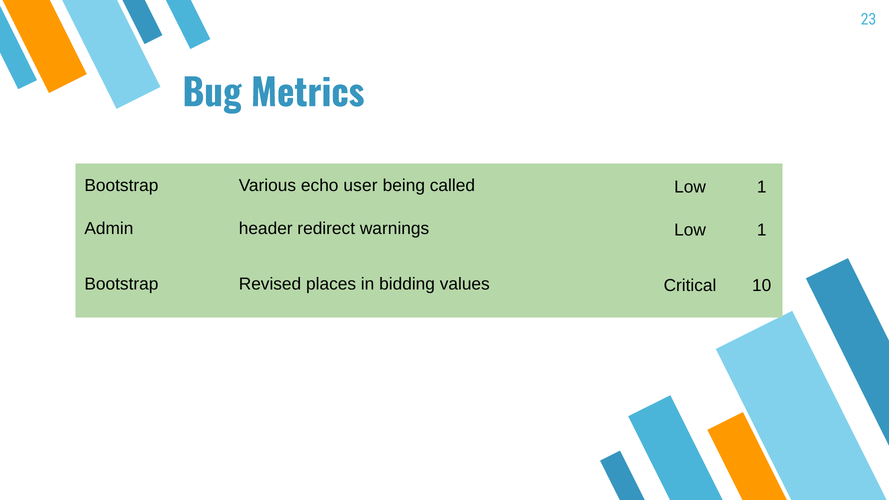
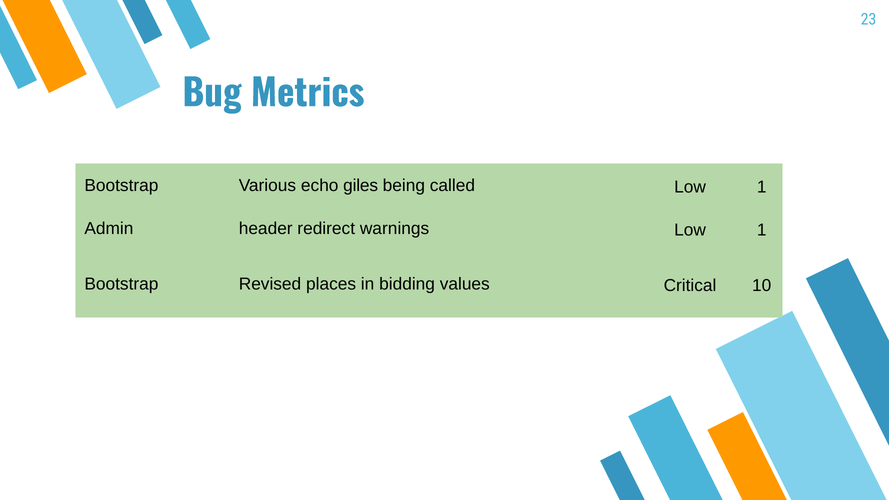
user: user -> giles
